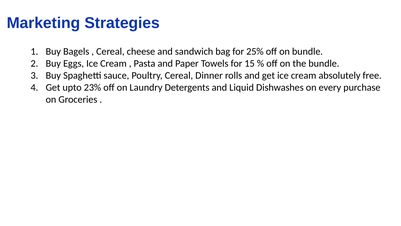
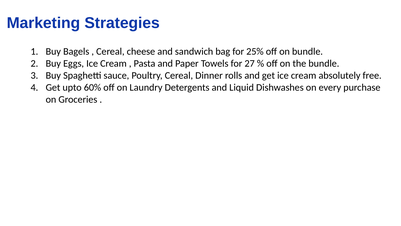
15: 15 -> 27
23%: 23% -> 60%
